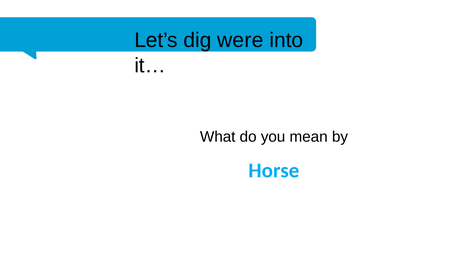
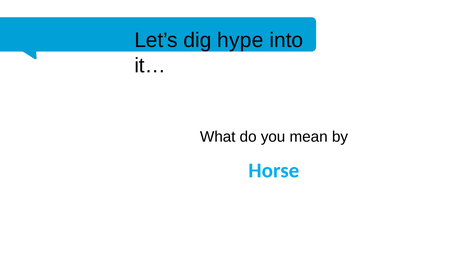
were: were -> hype
